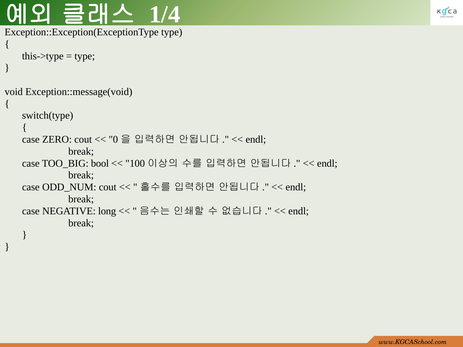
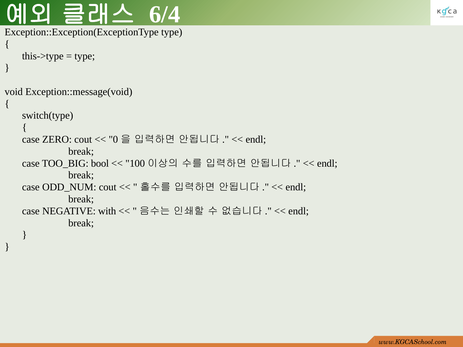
1/4: 1/4 -> 6/4
long: long -> with
